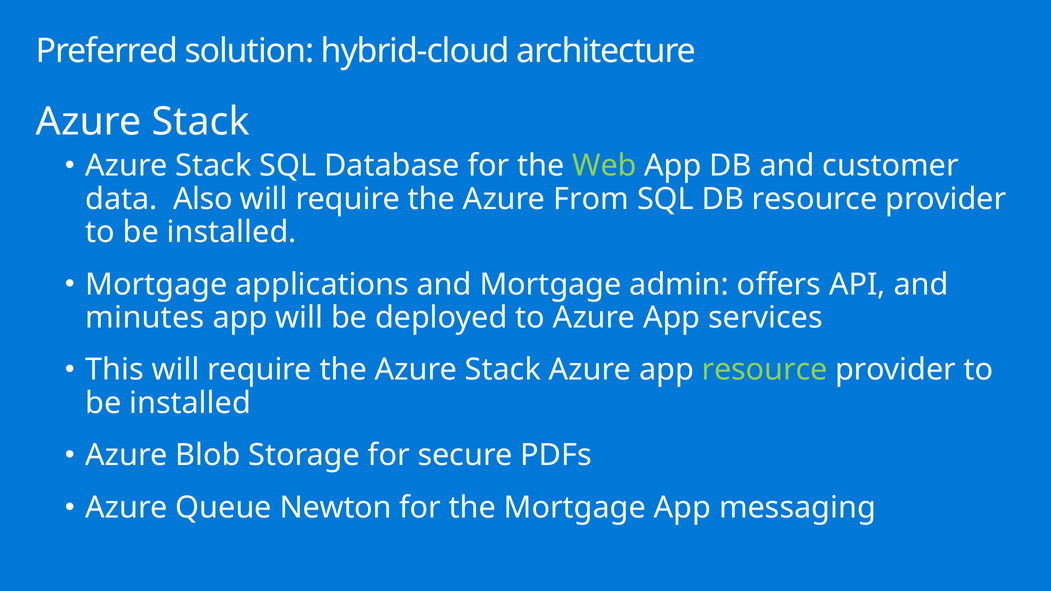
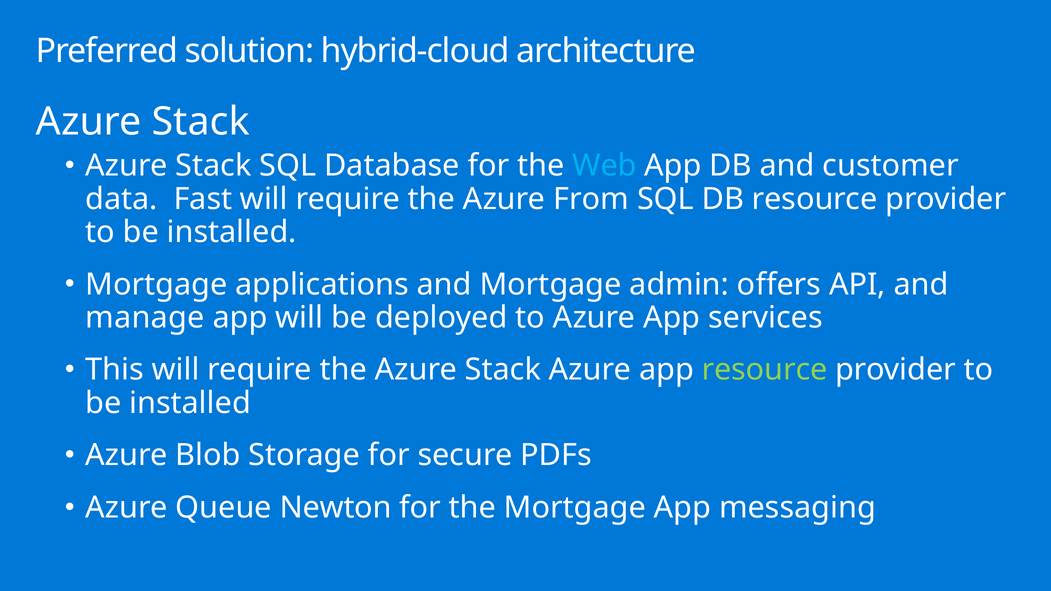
Web colour: light green -> light blue
Also: Also -> Fast
minutes: minutes -> manage
